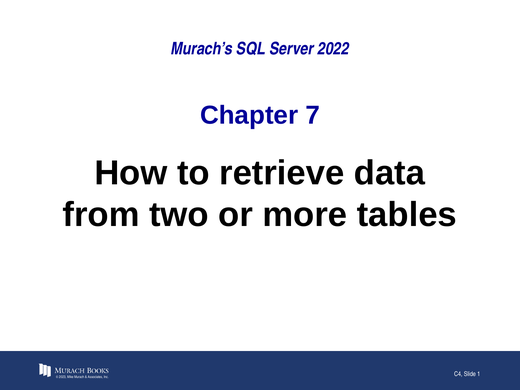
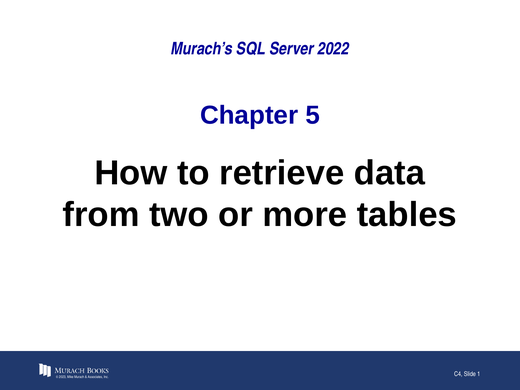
7: 7 -> 5
